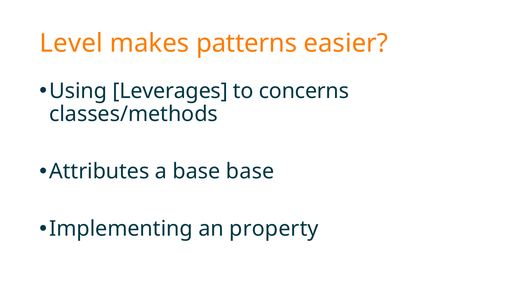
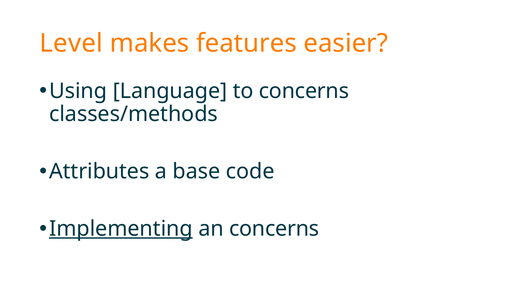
patterns: patterns -> features
Leverages: Leverages -> Language
base base: base -> code
Implementing underline: none -> present
an property: property -> concerns
